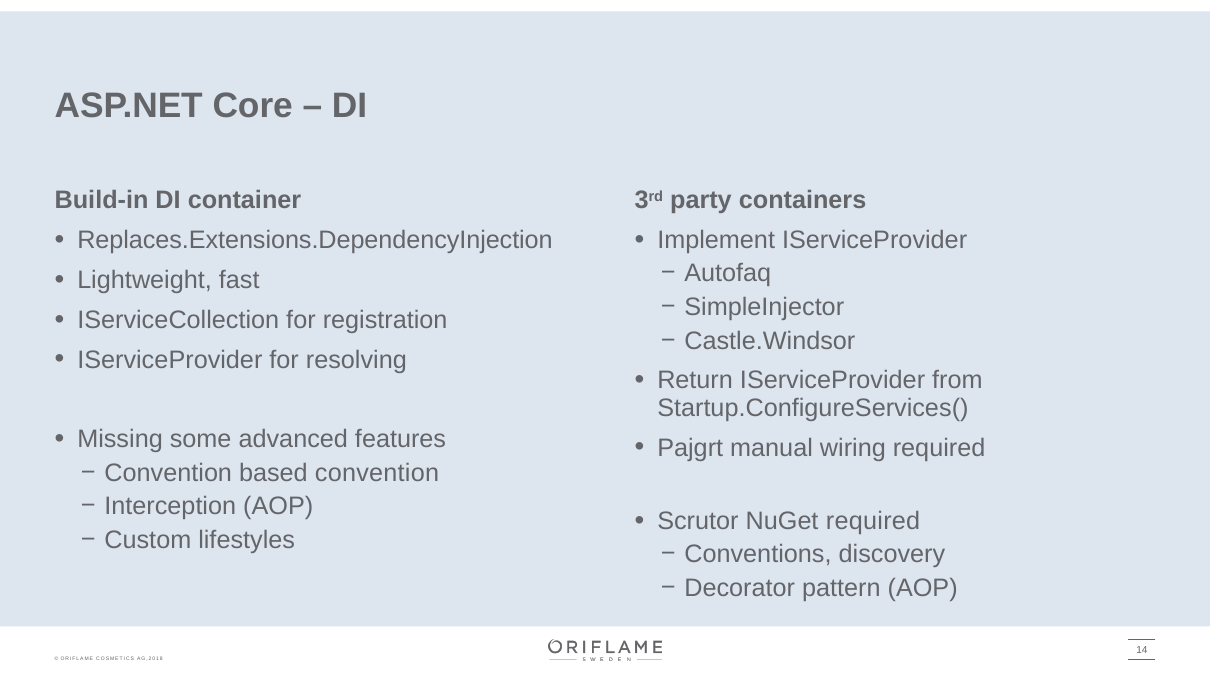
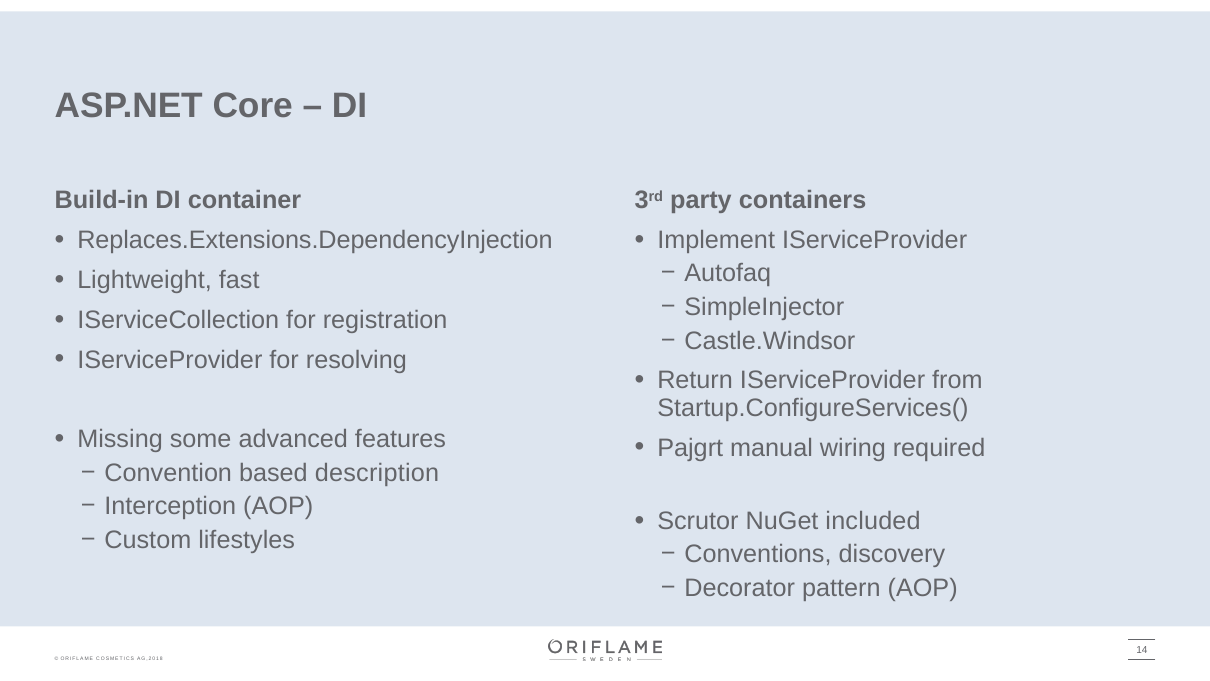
based convention: convention -> description
NuGet required: required -> included
